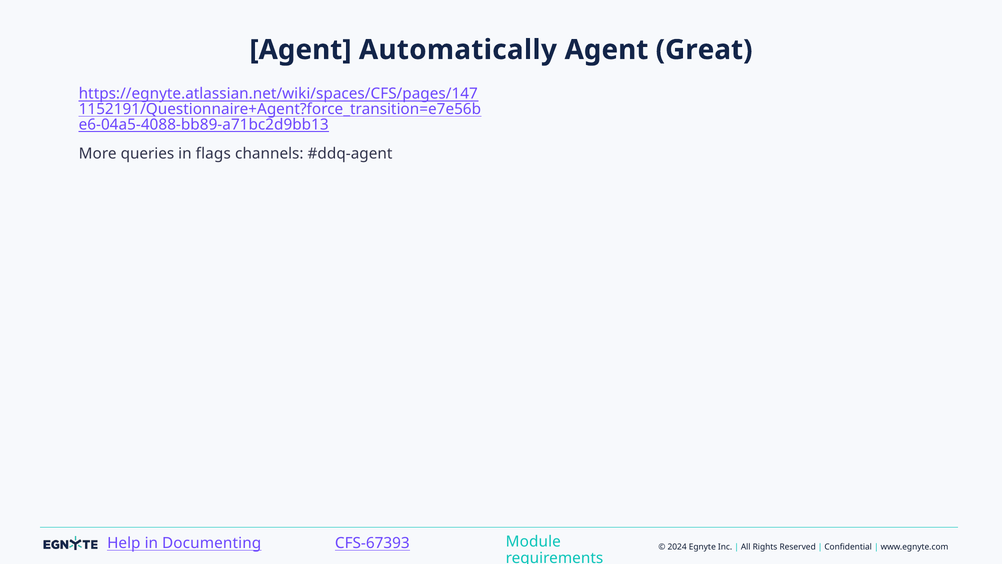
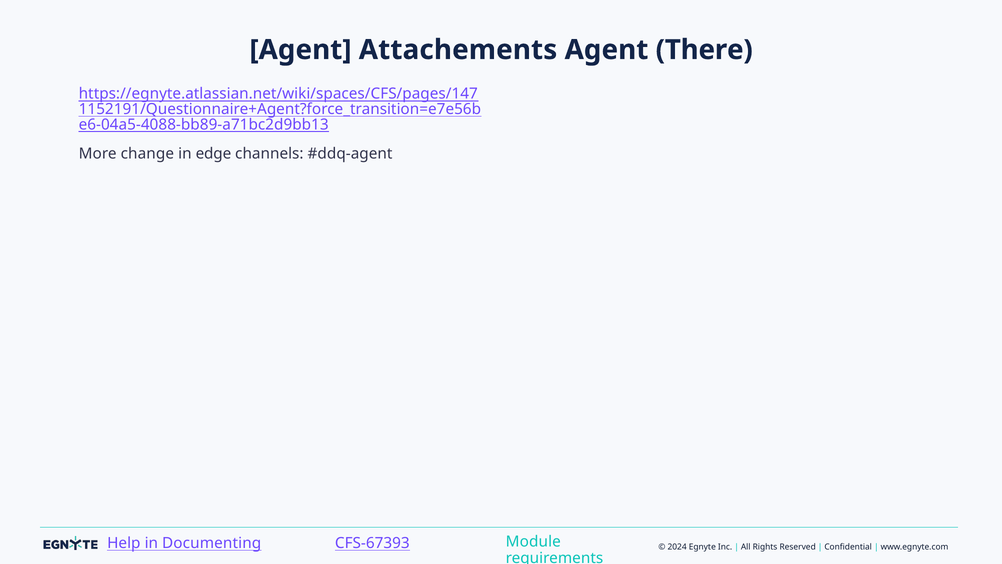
Automatically: Automatically -> Attachements
Great: Great -> There
queries: queries -> change
flags: flags -> edge
